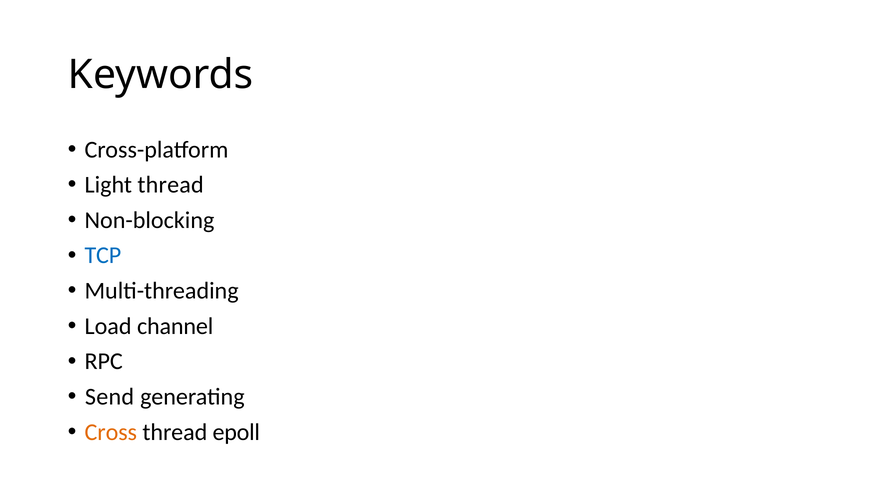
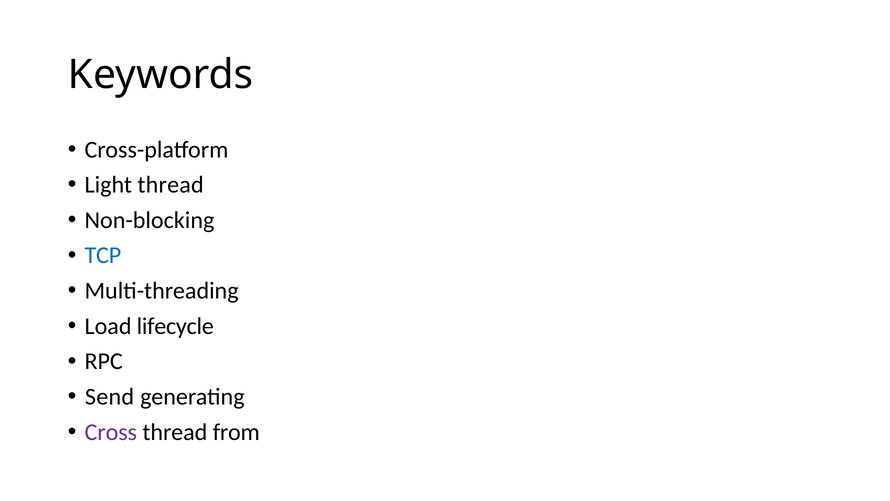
channel: channel -> lifecycle
Cross colour: orange -> purple
epoll: epoll -> from
